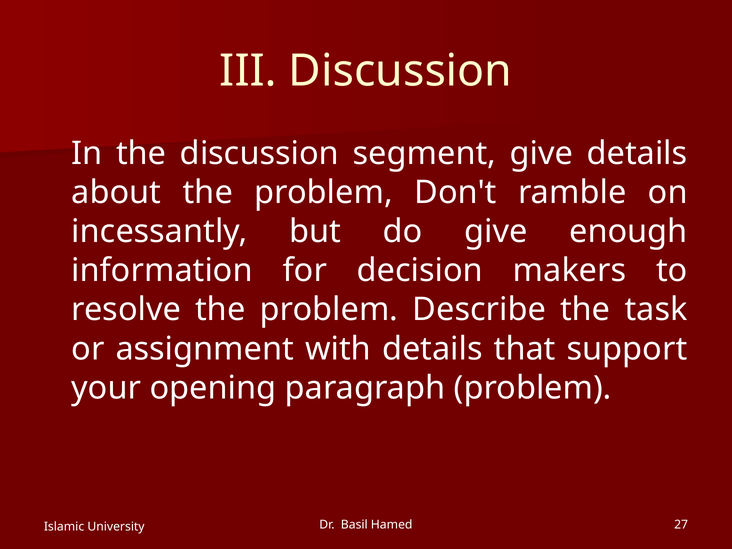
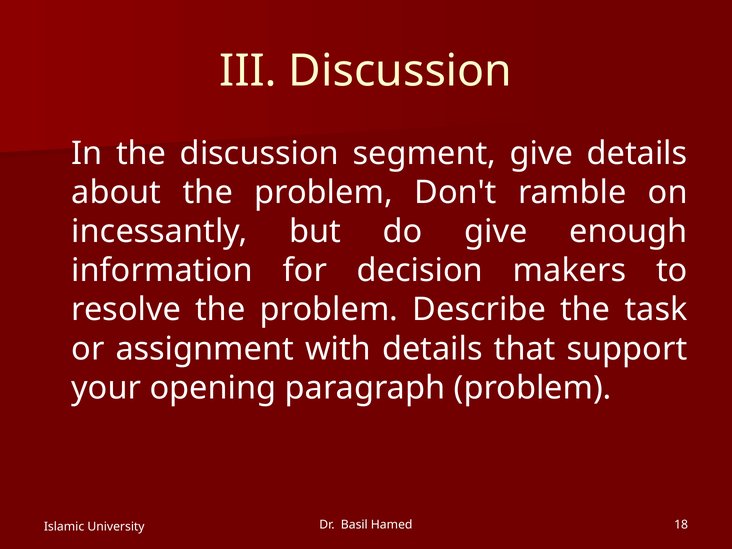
27: 27 -> 18
